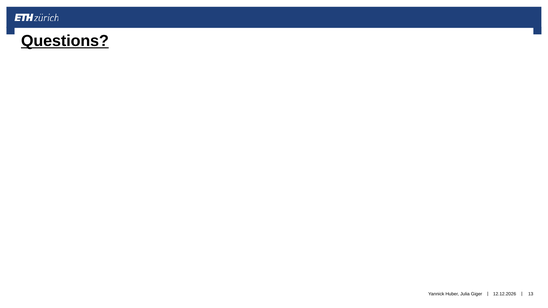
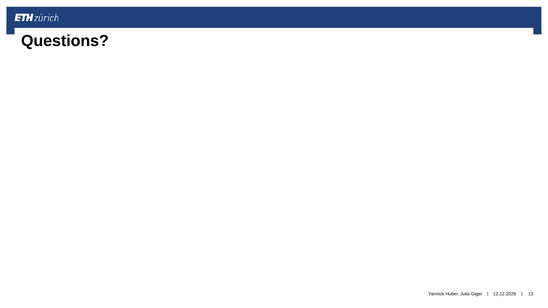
Questions underline: present -> none
